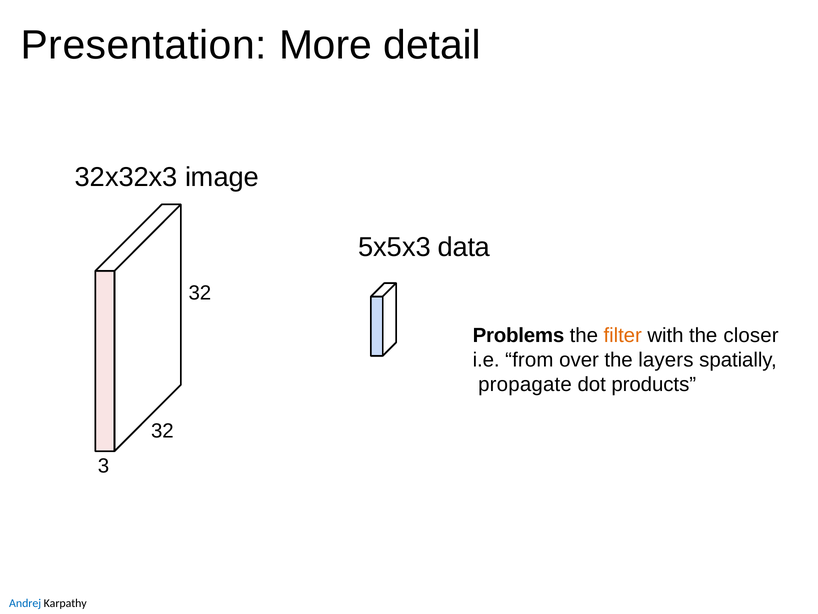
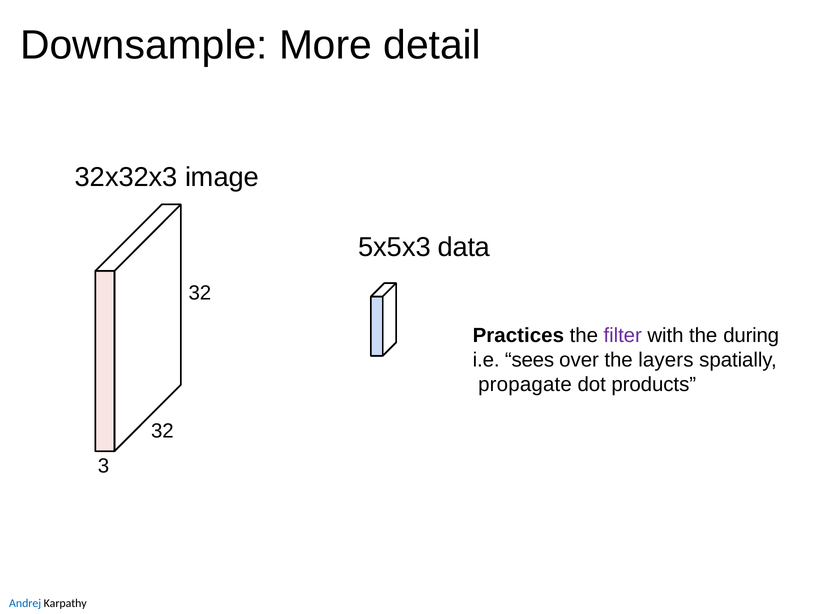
Presentation: Presentation -> Downsample
Problems: Problems -> Practices
filter colour: orange -> purple
closer: closer -> during
from: from -> sees
